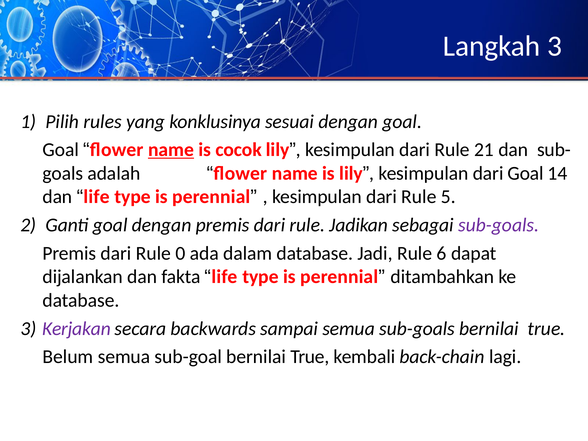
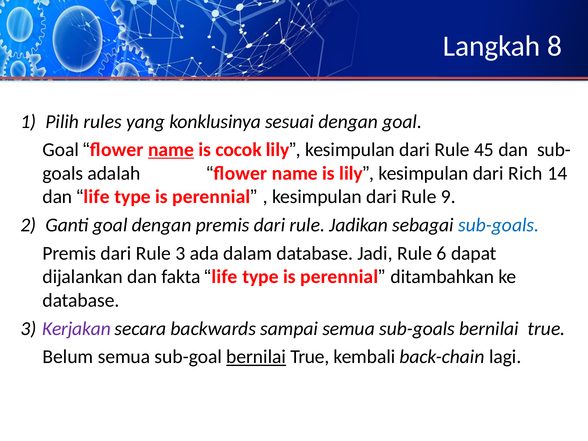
Langkah 3: 3 -> 8
21: 21 -> 45
dari Goal: Goal -> Rich
5: 5 -> 9
sub-goals at (499, 225) colour: purple -> blue
Rule 0: 0 -> 3
bernilai at (256, 357) underline: none -> present
